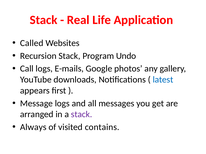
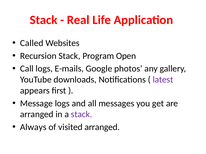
Undo: Undo -> Open
latest colour: blue -> purple
visited contains: contains -> arranged
